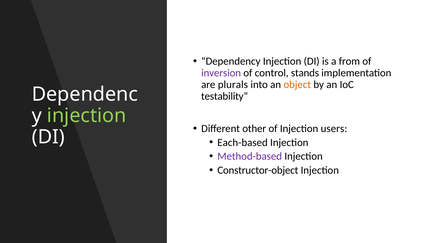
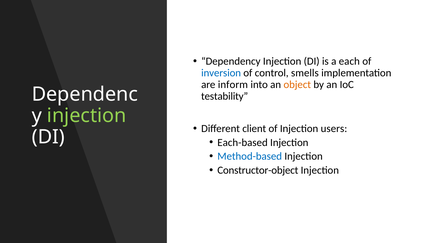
from: from -> each
inversion colour: purple -> blue
stands: stands -> smells
plurals: plurals -> inform
other: other -> client
Method-based colour: purple -> blue
